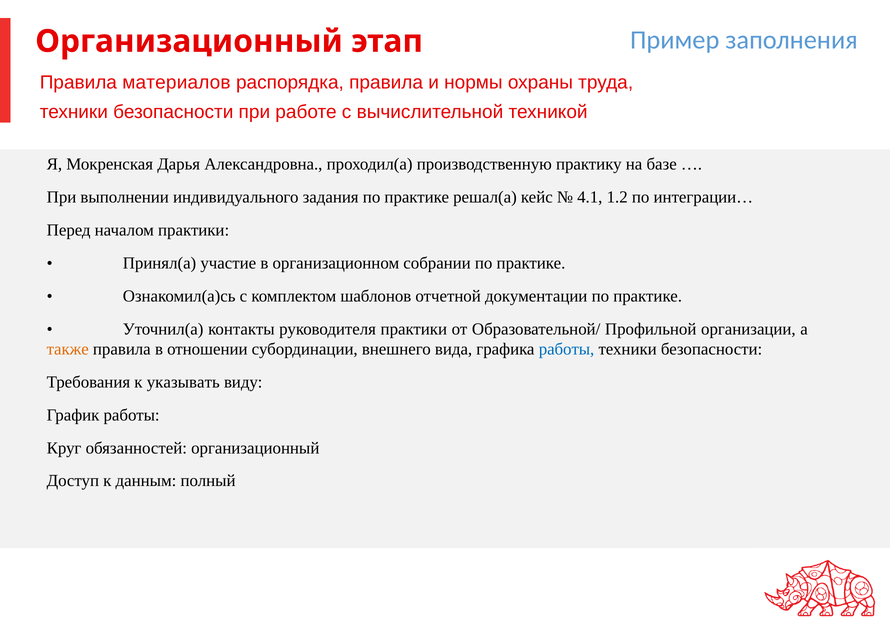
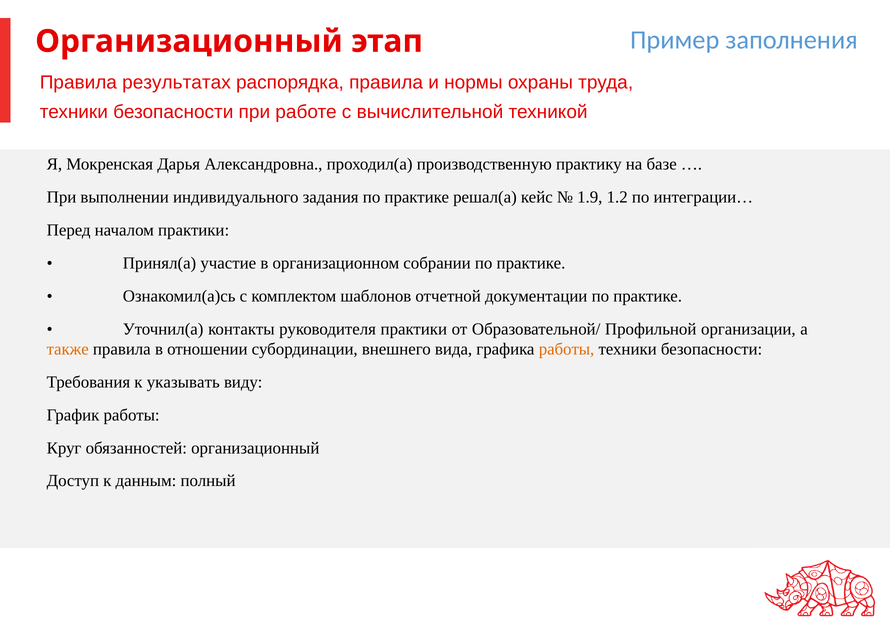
материалов: материалов -> результатах
4.1: 4.1 -> 1.9
работы at (567, 349) colour: blue -> orange
